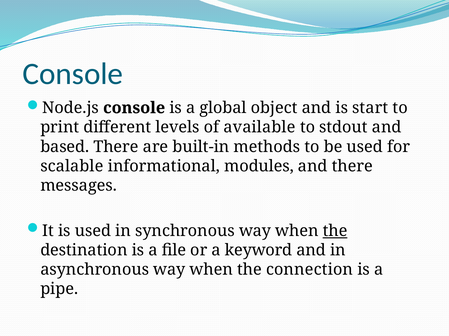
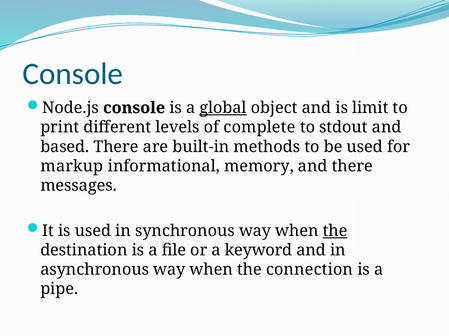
global underline: none -> present
start: start -> limit
available: available -> complete
scalable: scalable -> markup
modules: modules -> memory
